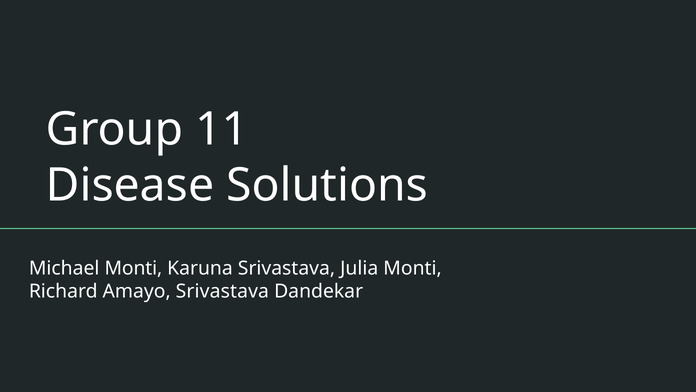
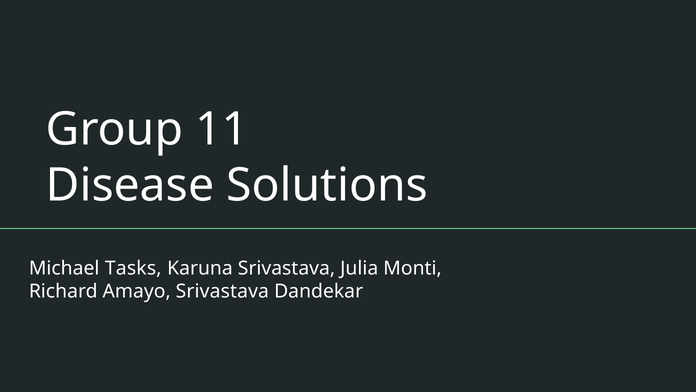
Michael Monti: Monti -> Tasks
